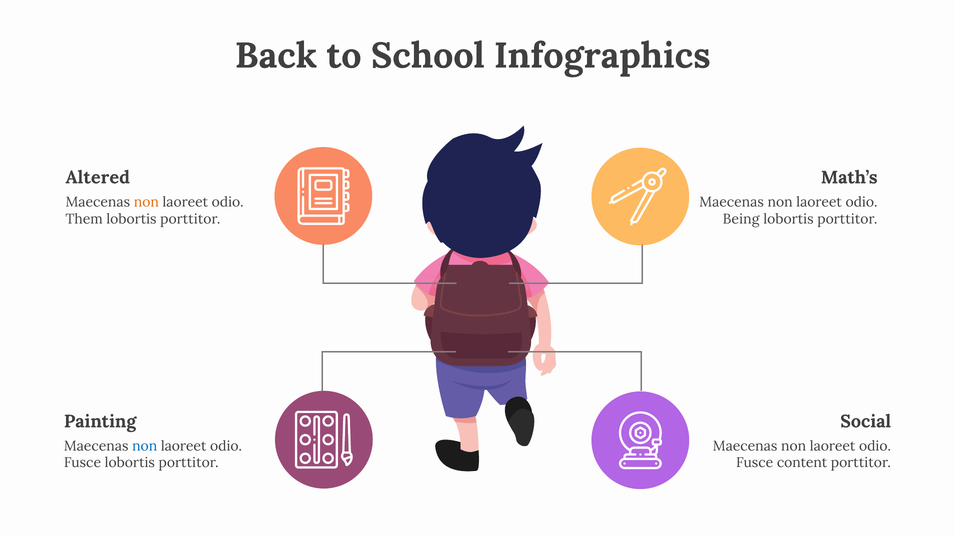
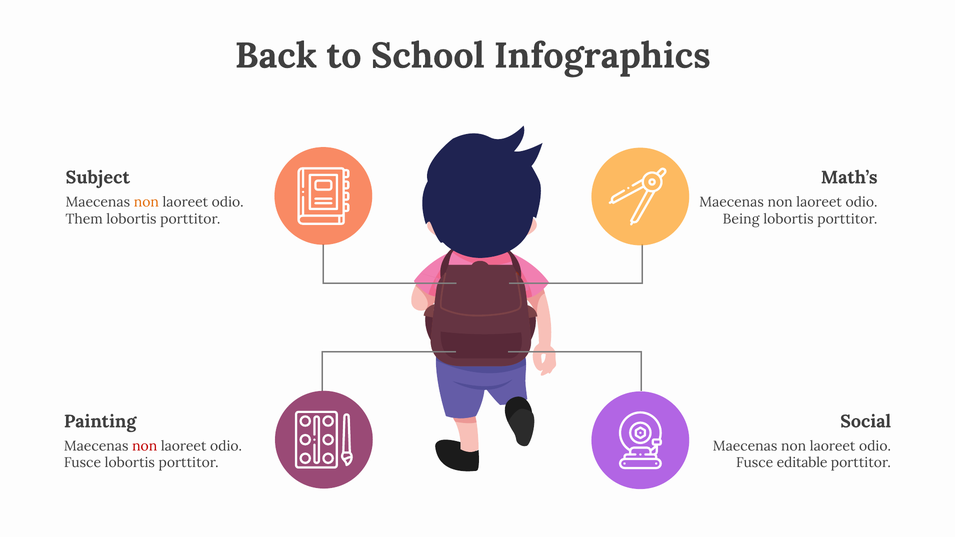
Altered: Altered -> Subject
non at (145, 446) colour: blue -> red
content: content -> editable
